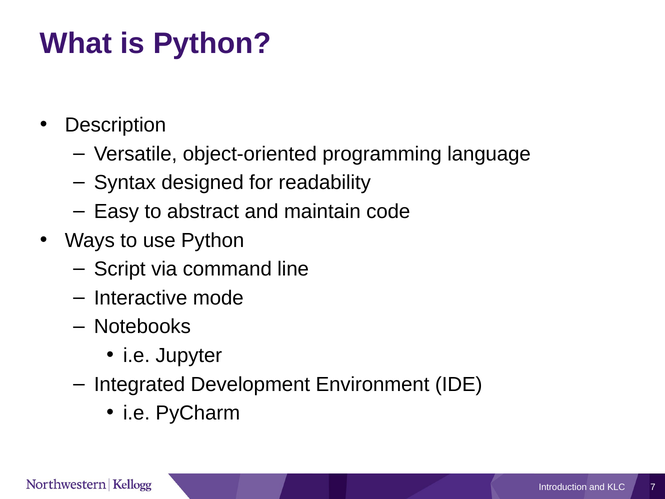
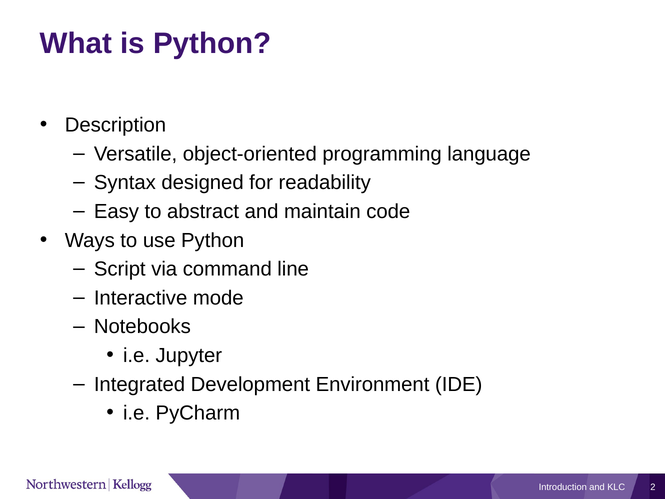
7: 7 -> 2
